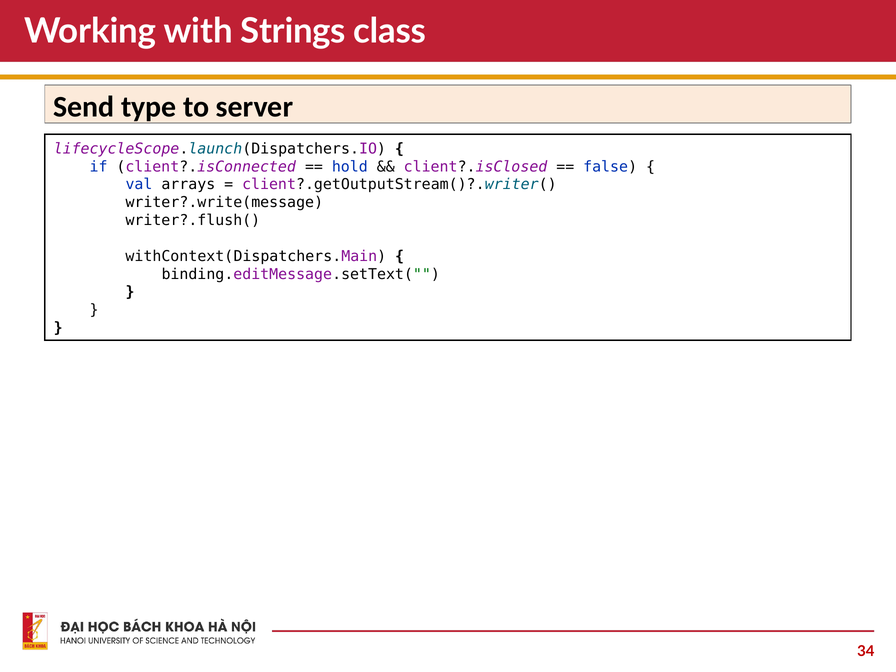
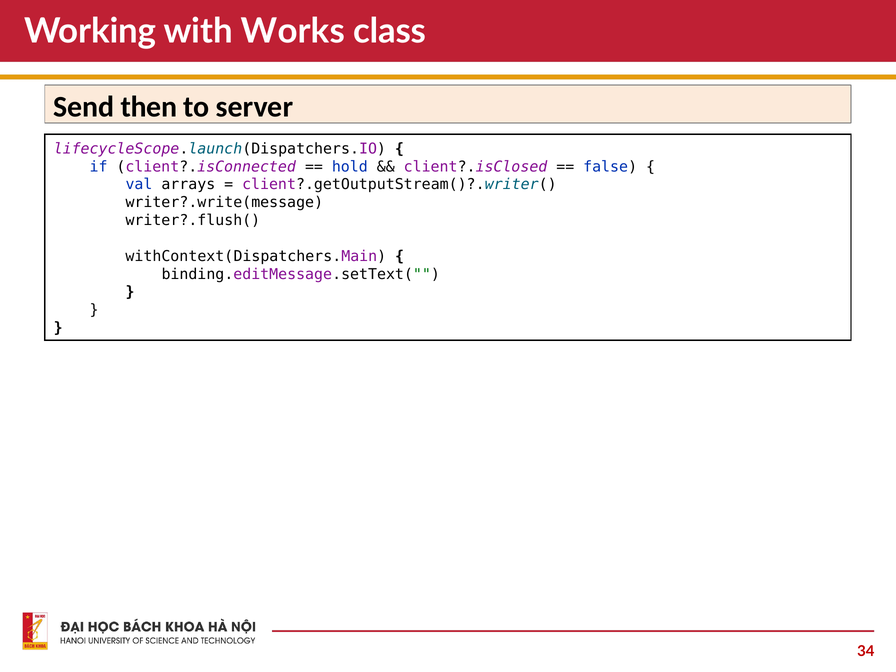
Strings: Strings -> Works
type: type -> then
